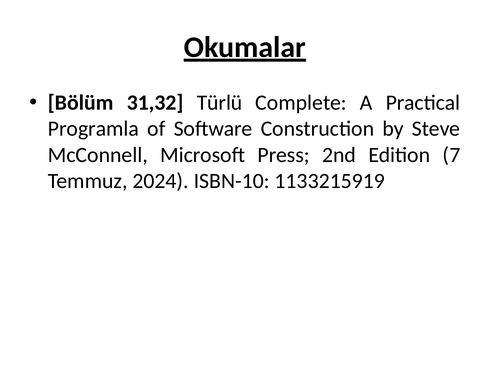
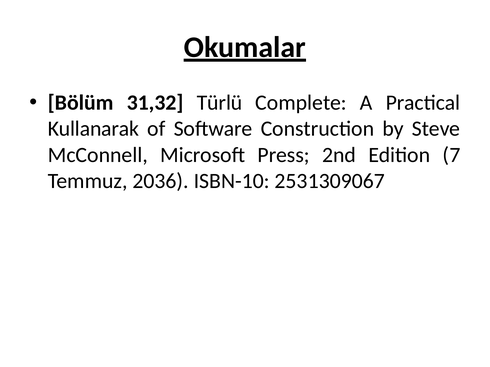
Programla: Programla -> Kullanarak
2024: 2024 -> 2036
1133215919: 1133215919 -> 2531309067
